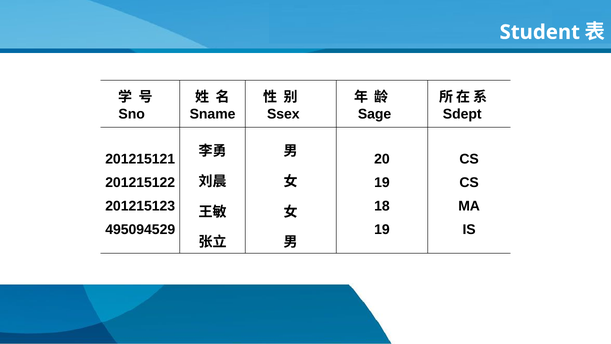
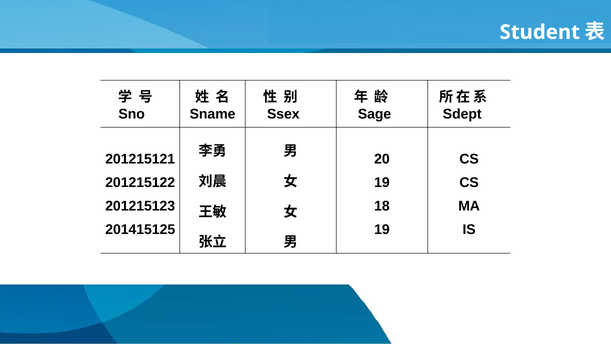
495094529: 495094529 -> 201415125
